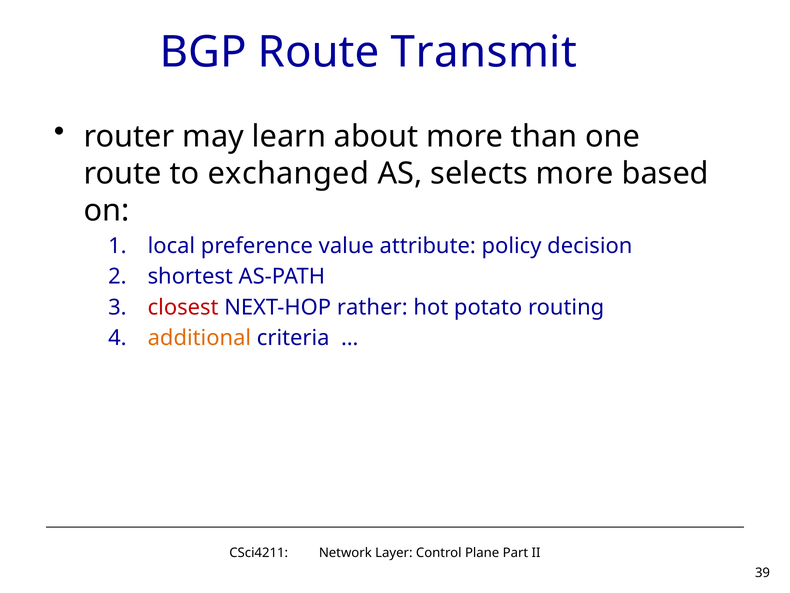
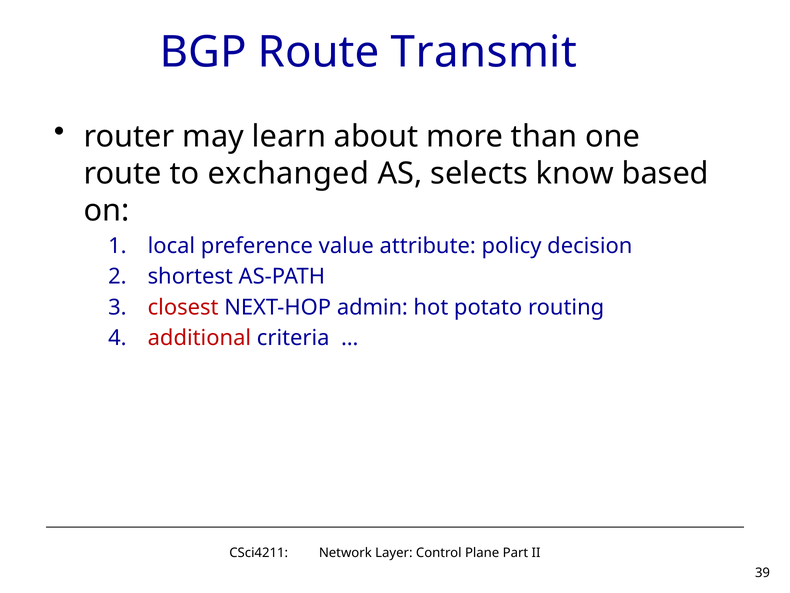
selects more: more -> know
rather: rather -> admin
additional colour: orange -> red
